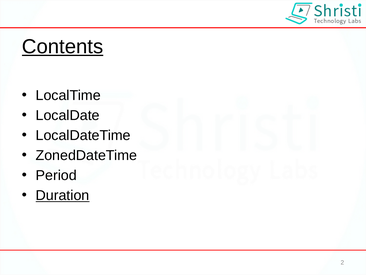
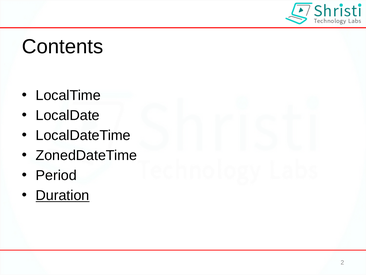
Contents underline: present -> none
